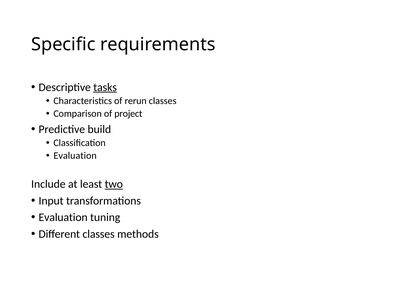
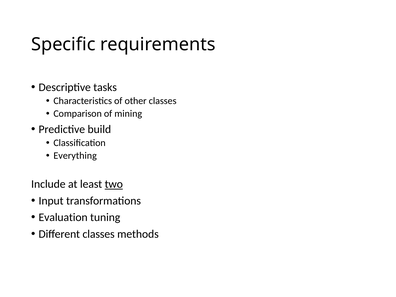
tasks underline: present -> none
rerun: rerun -> other
project: project -> mining
Evaluation at (75, 156): Evaluation -> Everything
